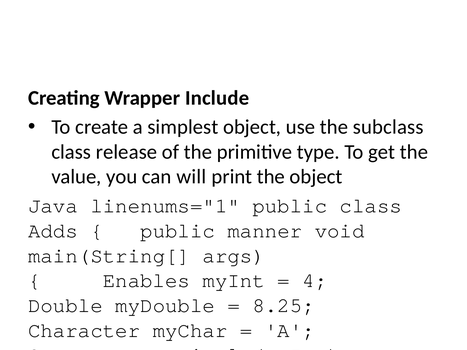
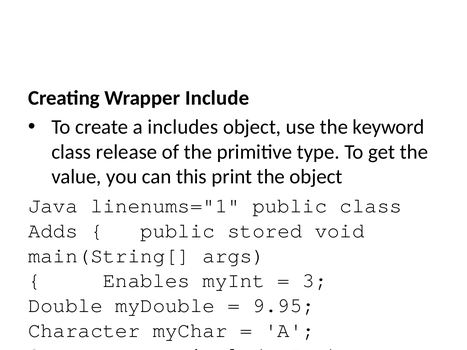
simplest: simplest -> includes
subclass: subclass -> keyword
will: will -> this
manner: manner -> stored
4: 4 -> 3
8.25: 8.25 -> 9.95
